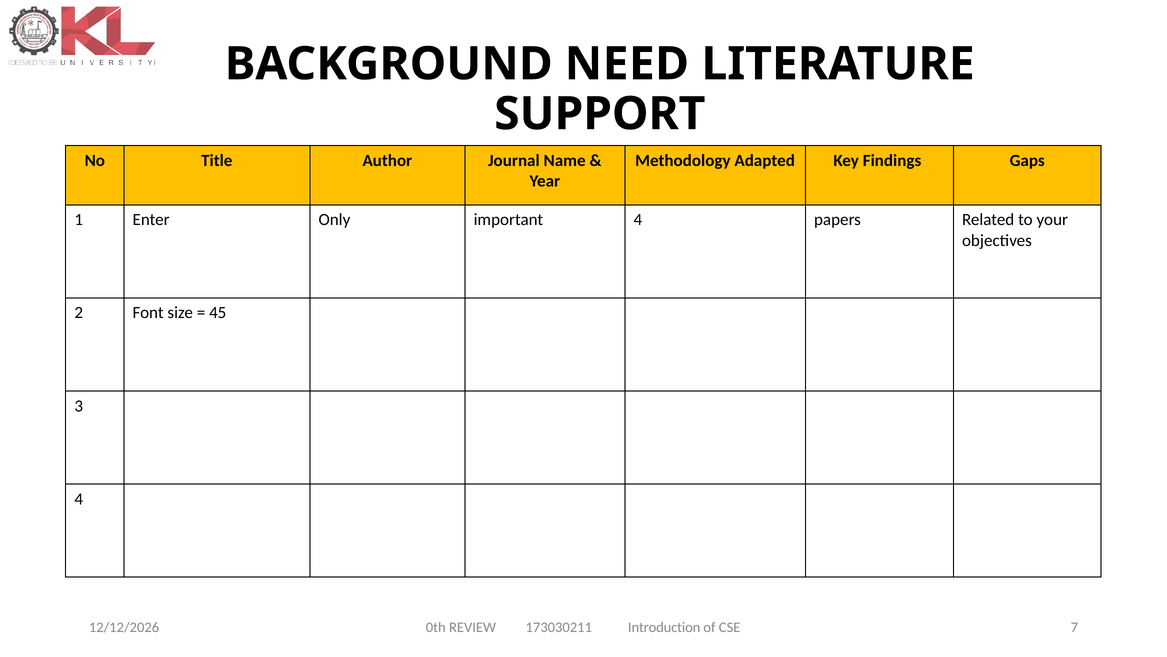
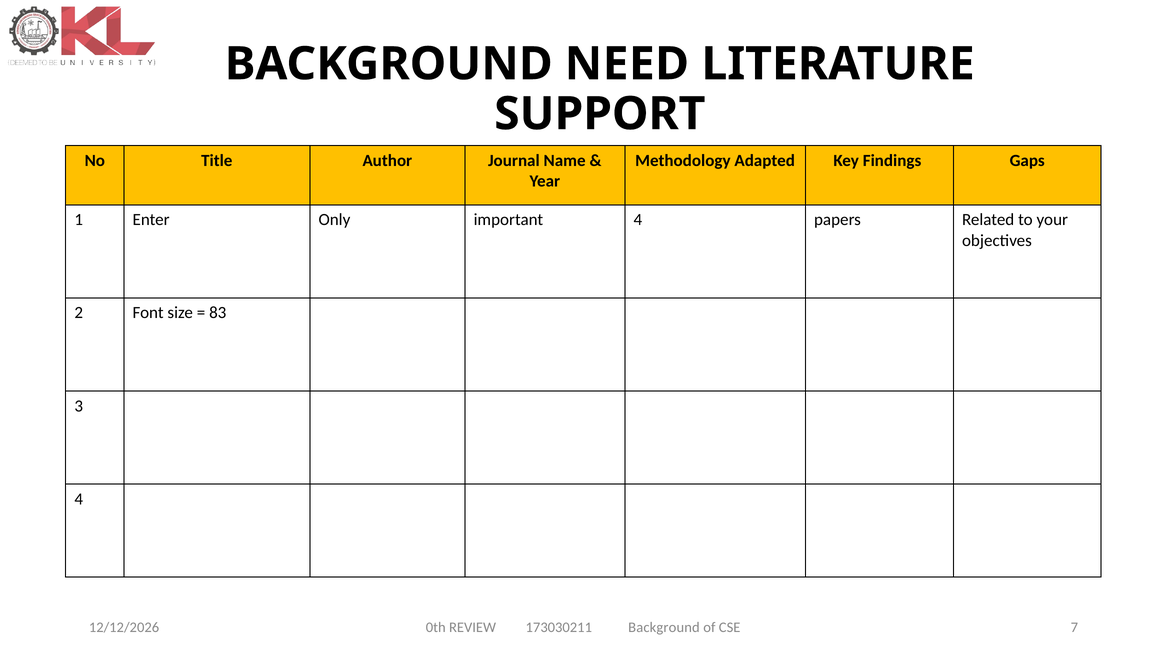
45: 45 -> 83
173030211 Introduction: Introduction -> Background
